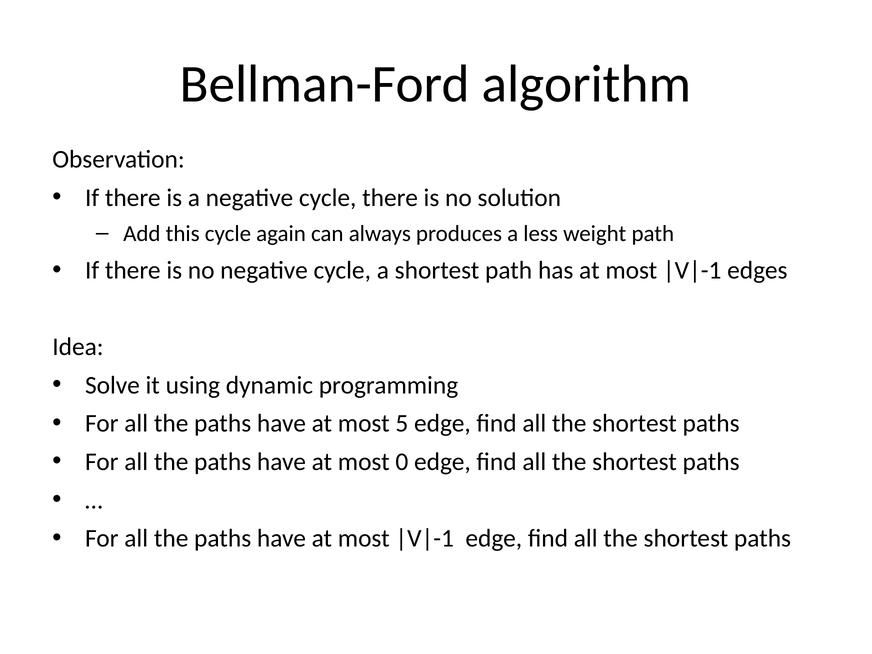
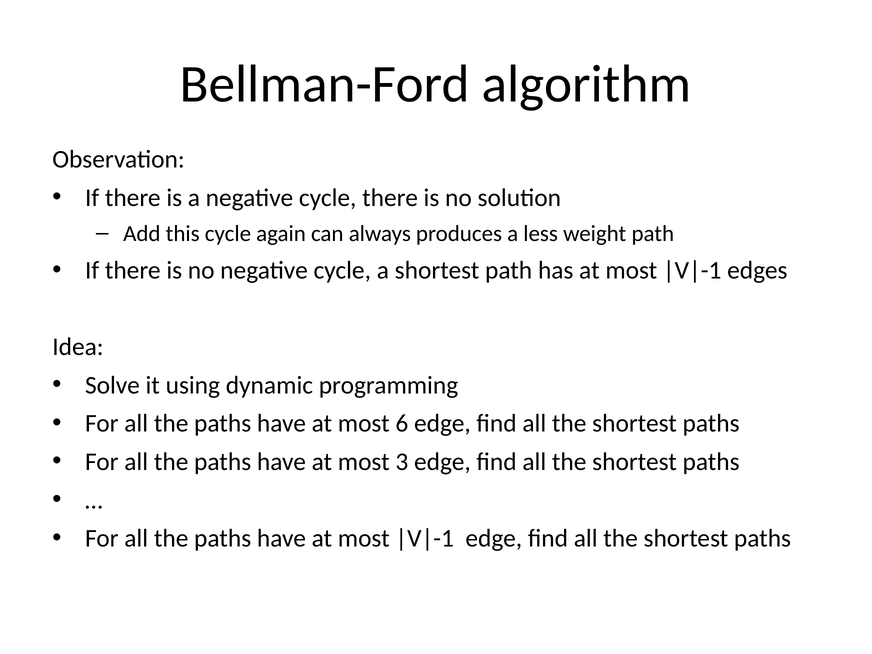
5: 5 -> 6
0: 0 -> 3
